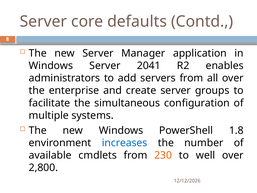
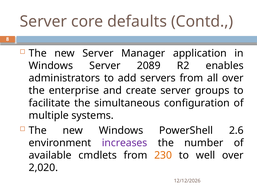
2041: 2041 -> 2089
1.8: 1.8 -> 2.6
increases colour: blue -> purple
2,800: 2,800 -> 2,020
